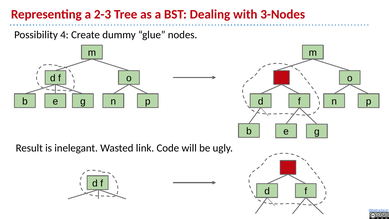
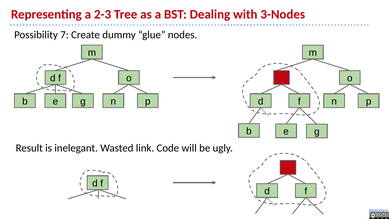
4: 4 -> 7
